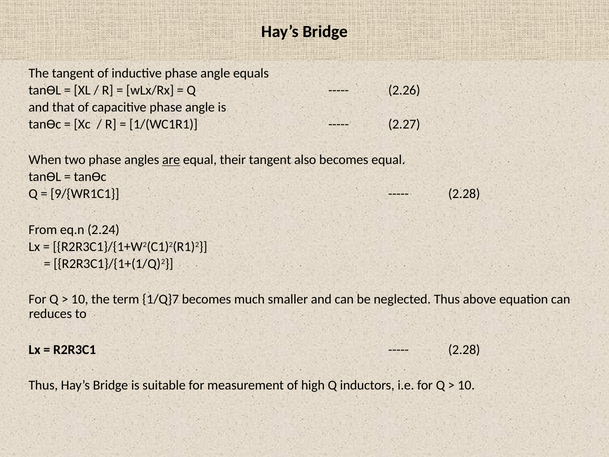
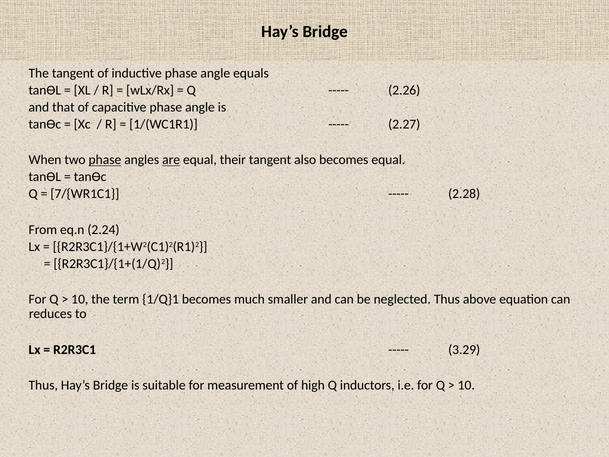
phase at (105, 160) underline: none -> present
9/{WR1C1: 9/{WR1C1 -> 7/{WR1C1
1/Q}7: 1/Q}7 -> 1/Q}1
2.28 at (464, 349): 2.28 -> 3.29
